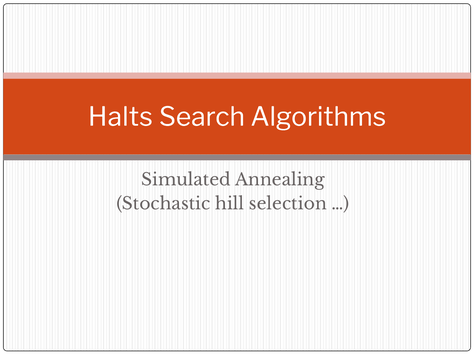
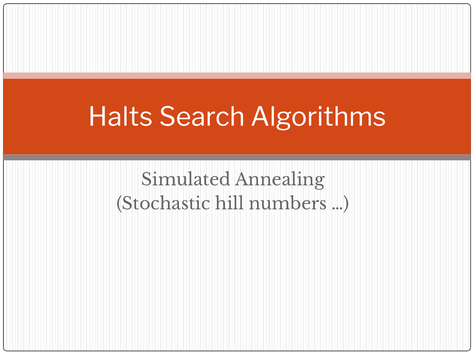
selection: selection -> numbers
